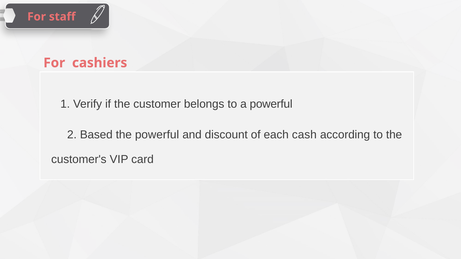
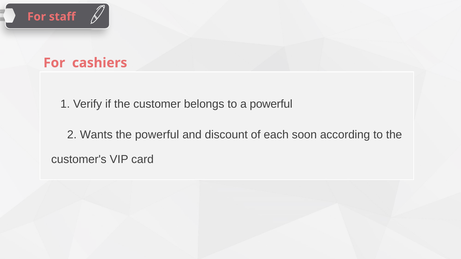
Based: Based -> Wants
cash: cash -> soon
